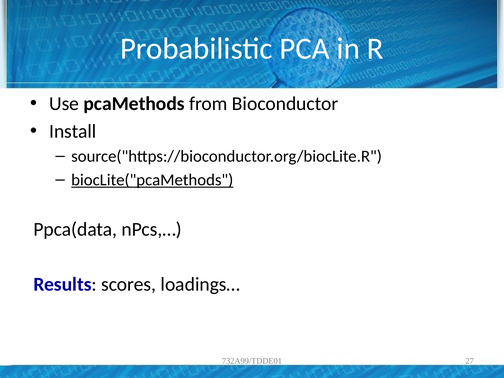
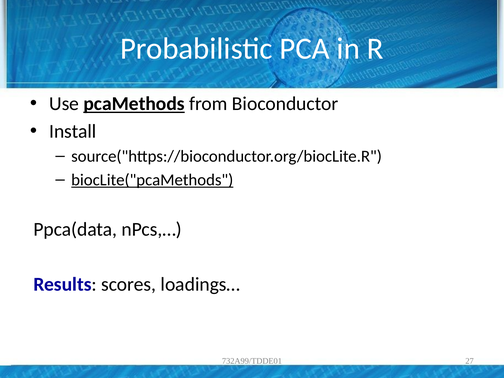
pcaMethods underline: none -> present
